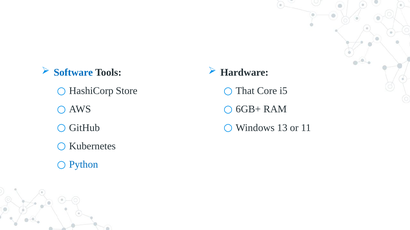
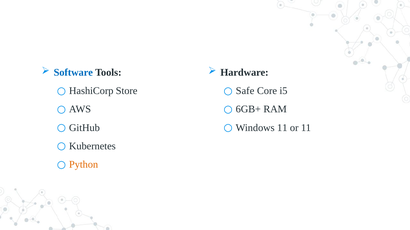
That: That -> Safe
Windows 13: 13 -> 11
Python colour: blue -> orange
